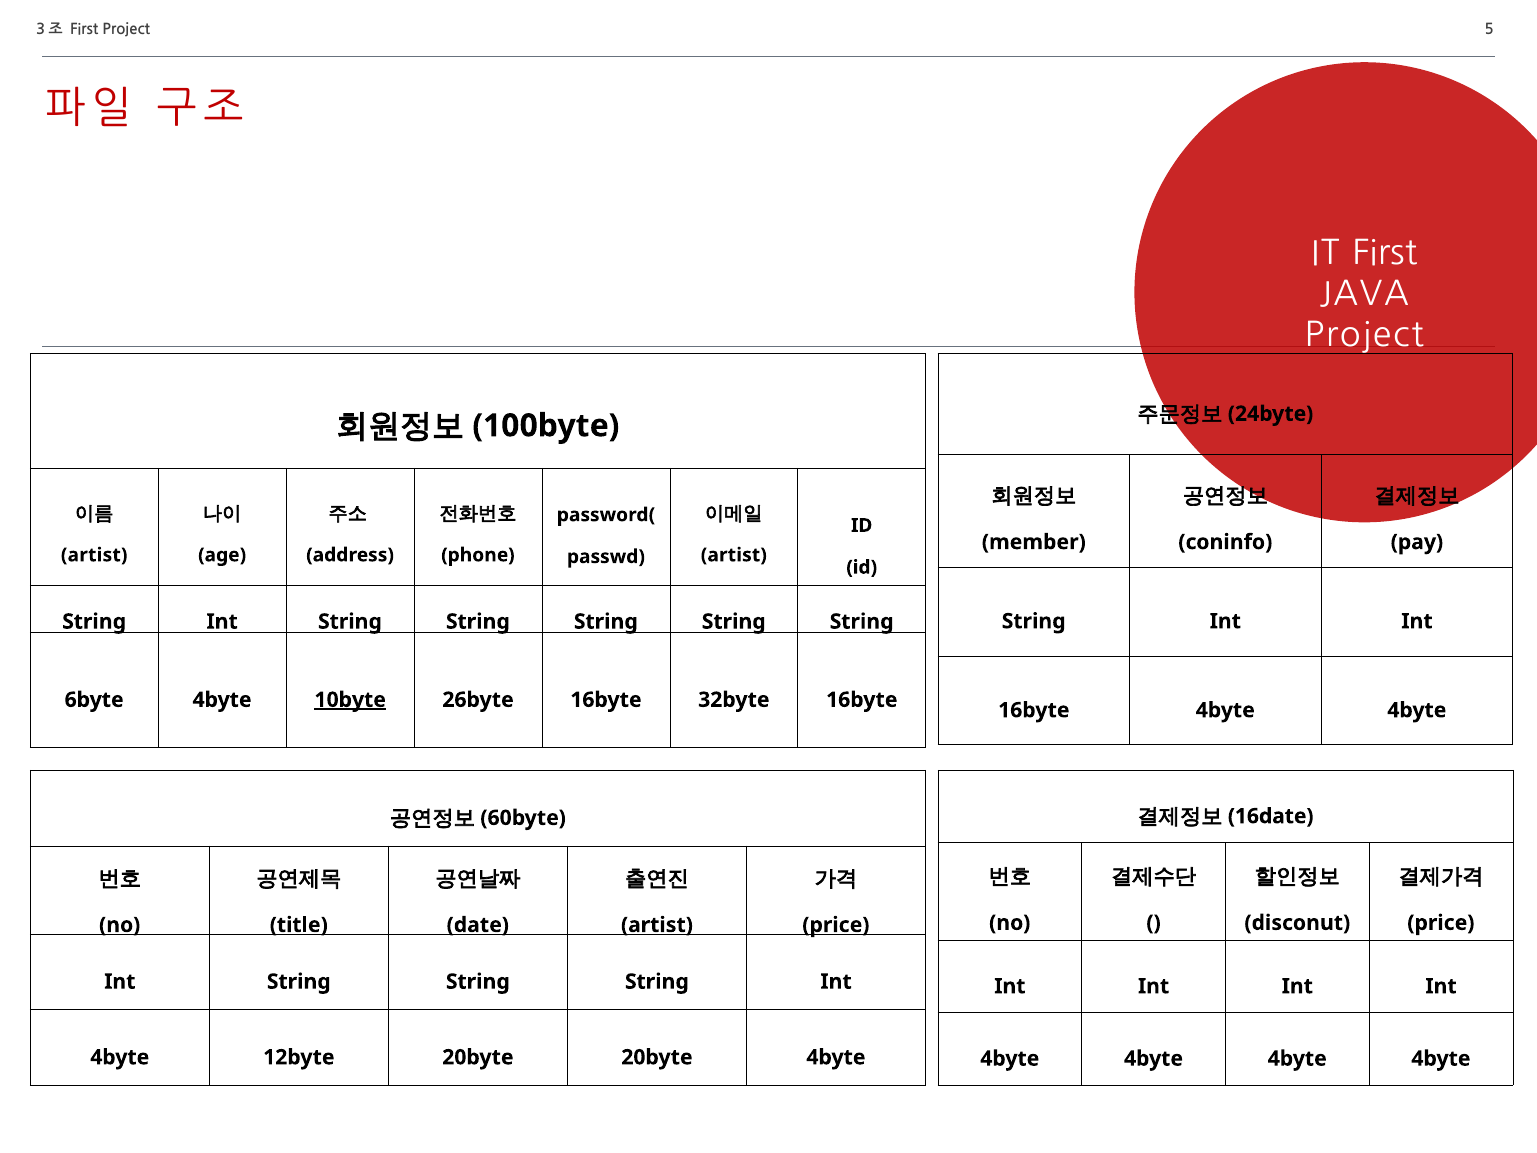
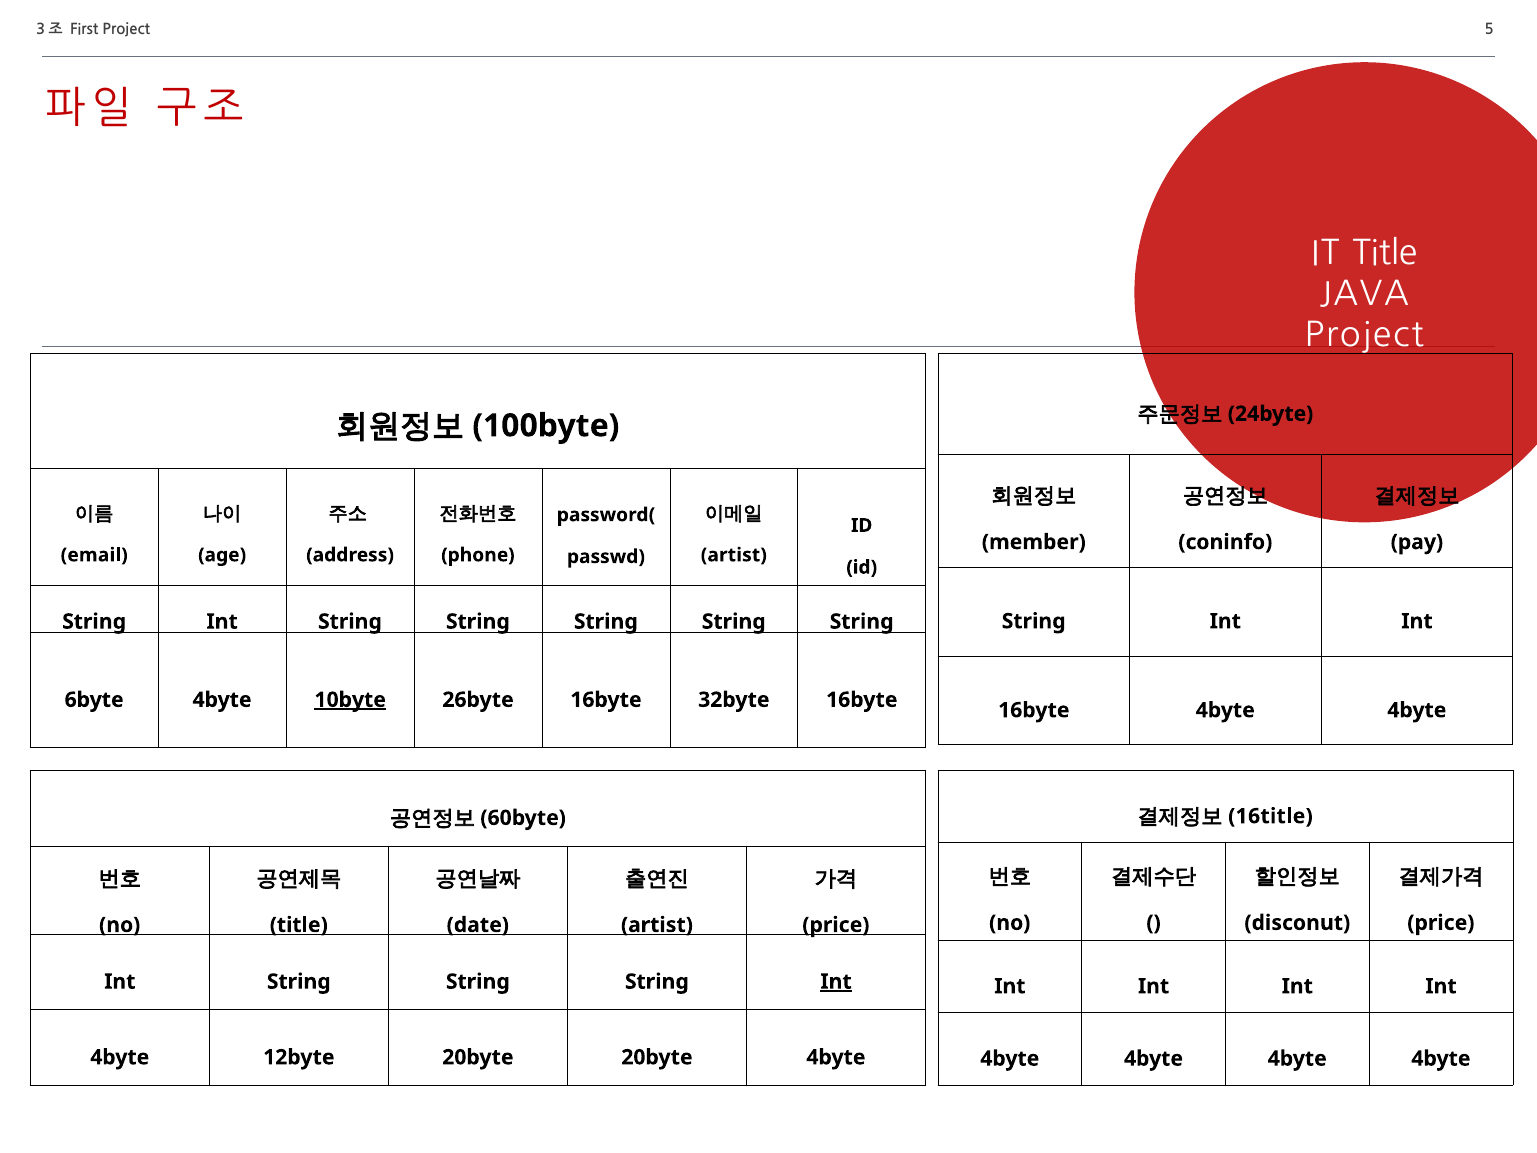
IT First: First -> Title
artist at (94, 555): artist -> email
16date: 16date -> 16title
Int at (836, 981) underline: none -> present
